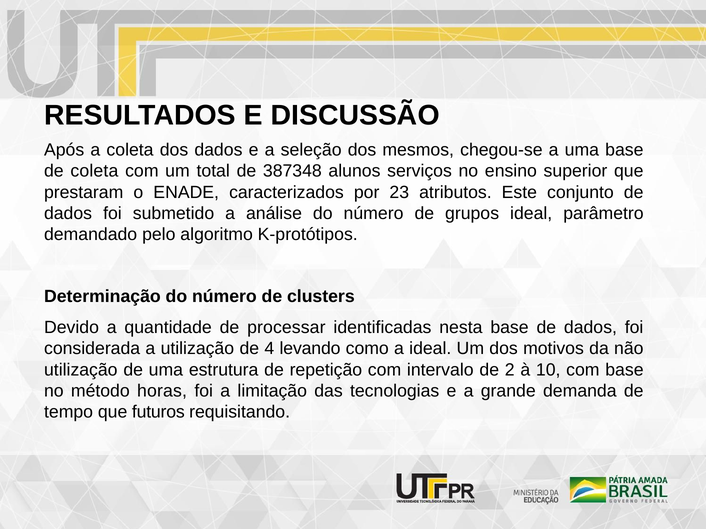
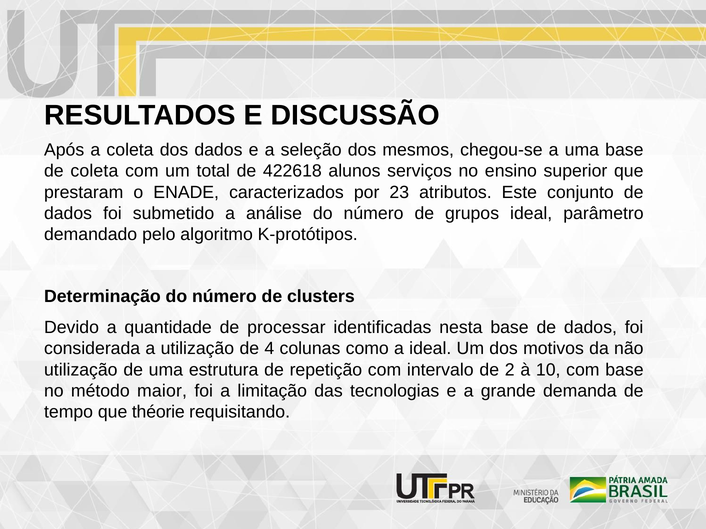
387348: 387348 -> 422618
levando: levando -> colunas
horas: horas -> maior
futuros: futuros -> théorie
